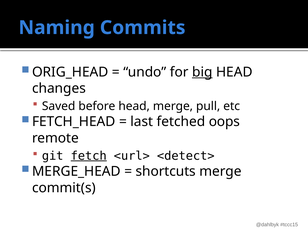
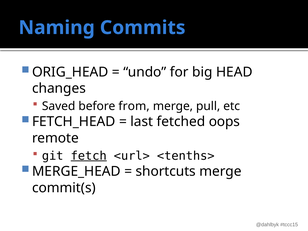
big underline: present -> none
before head: head -> from
<detect>: <detect> -> <tenths>
